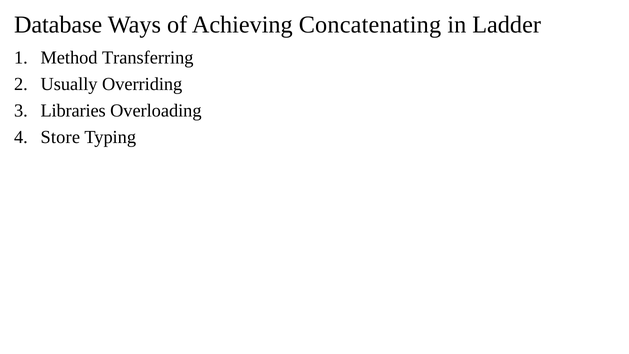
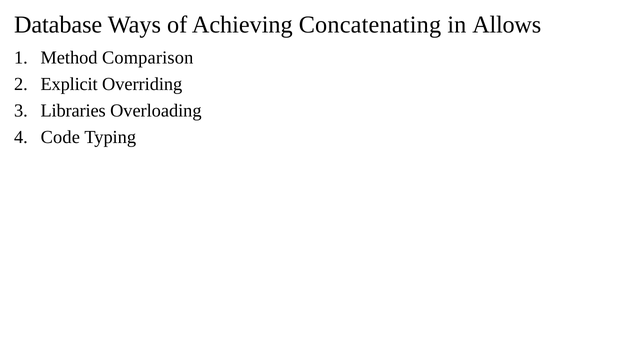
Ladder: Ladder -> Allows
Transferring: Transferring -> Comparison
Usually: Usually -> Explicit
Store: Store -> Code
